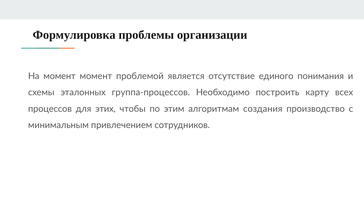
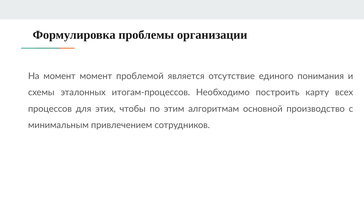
группа-процессов: группа-процессов -> итогам-процессов
создания: создания -> основной
